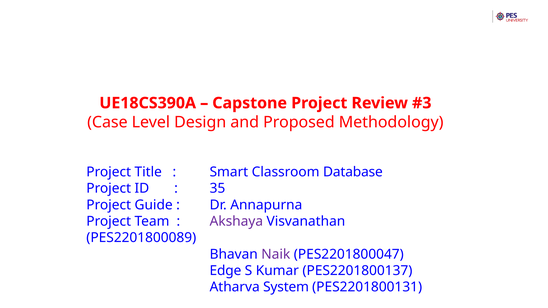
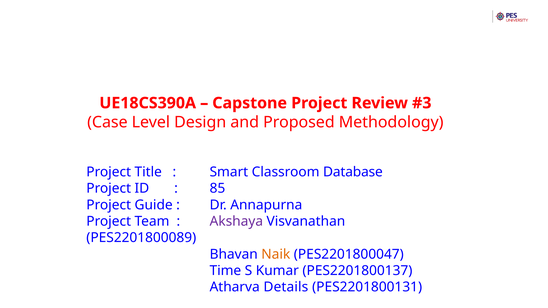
35: 35 -> 85
Naik colour: purple -> orange
Edge: Edge -> Time
System: System -> Details
